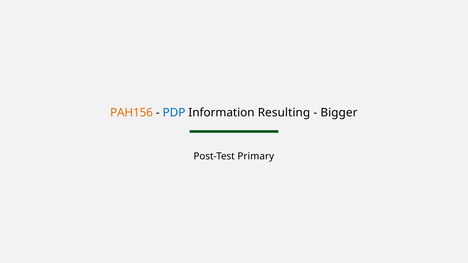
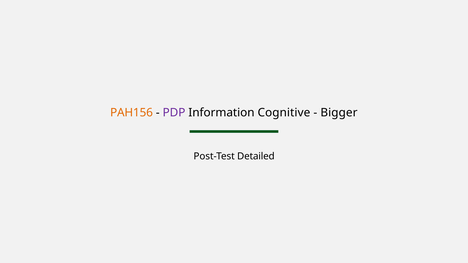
PDP colour: blue -> purple
Resulting: Resulting -> Cognitive
Primary: Primary -> Detailed
